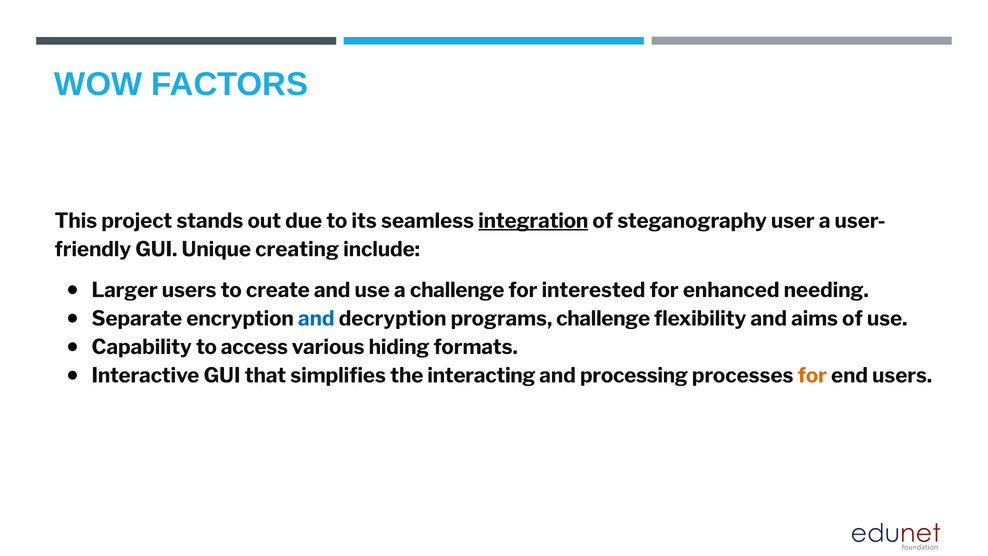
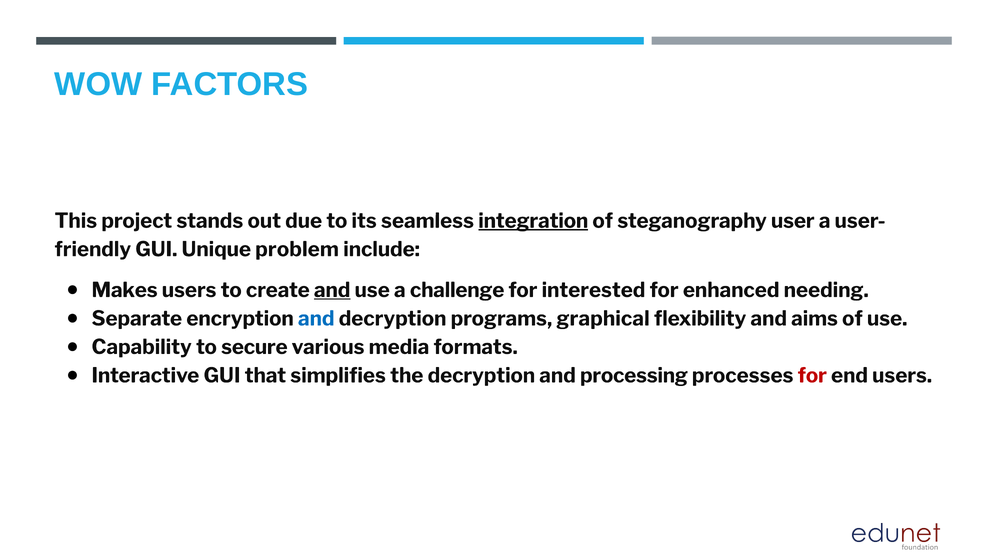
creating: creating -> problem
Larger: Larger -> Makes
and at (332, 290) underline: none -> present
programs challenge: challenge -> graphical
access: access -> secure
hiding: hiding -> media
the interacting: interacting -> decryption
for at (812, 375) colour: orange -> red
